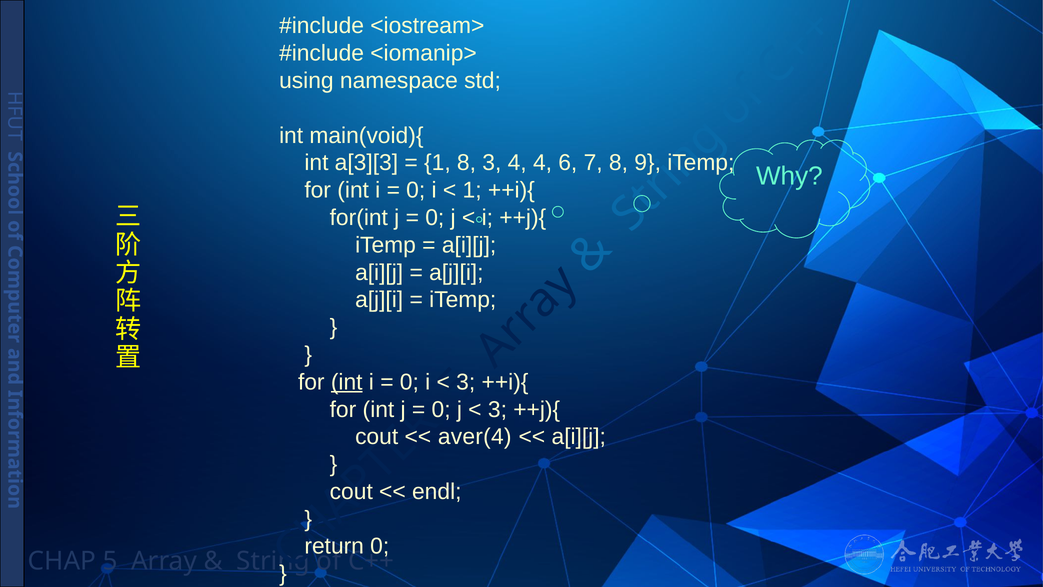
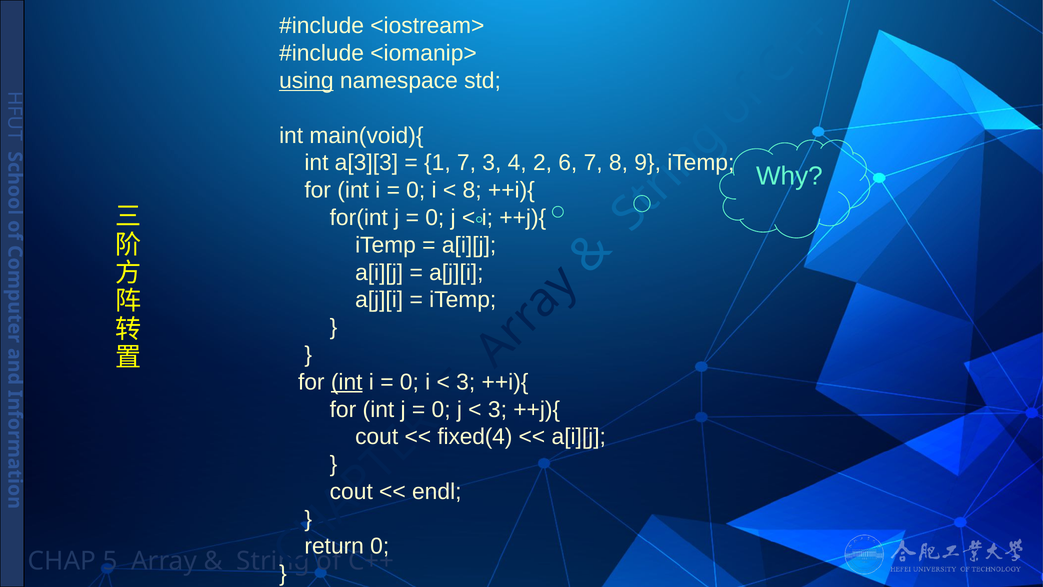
using underline: none -> present
1 8: 8 -> 7
4 4: 4 -> 2
1 at (472, 190): 1 -> 8
aver(4: aver(4 -> fixed(4
